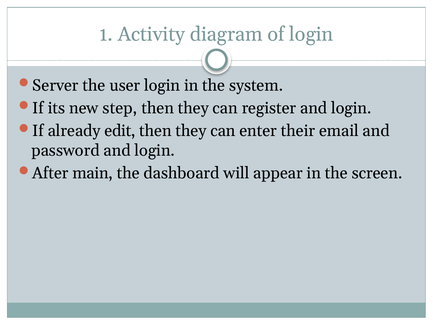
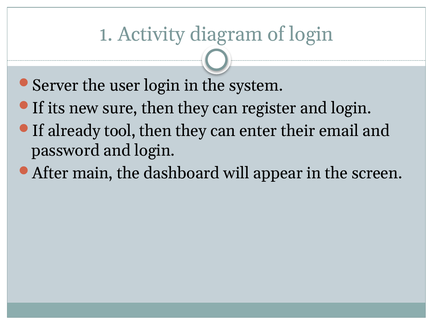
step: step -> sure
edit: edit -> tool
